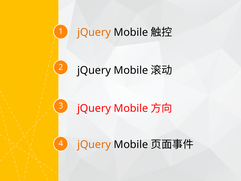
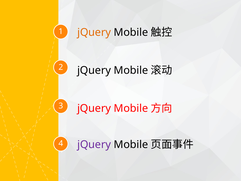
jQuery at (94, 144) colour: orange -> purple
